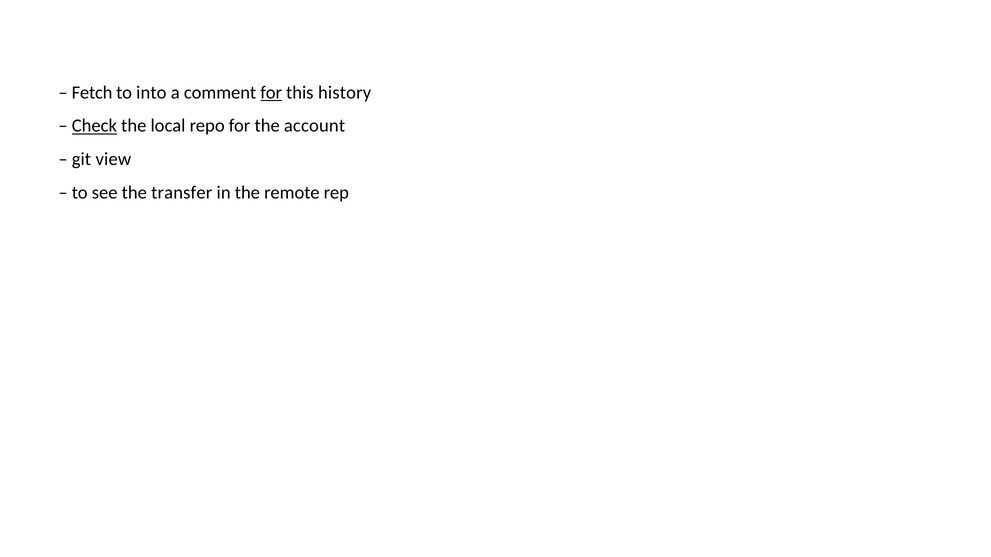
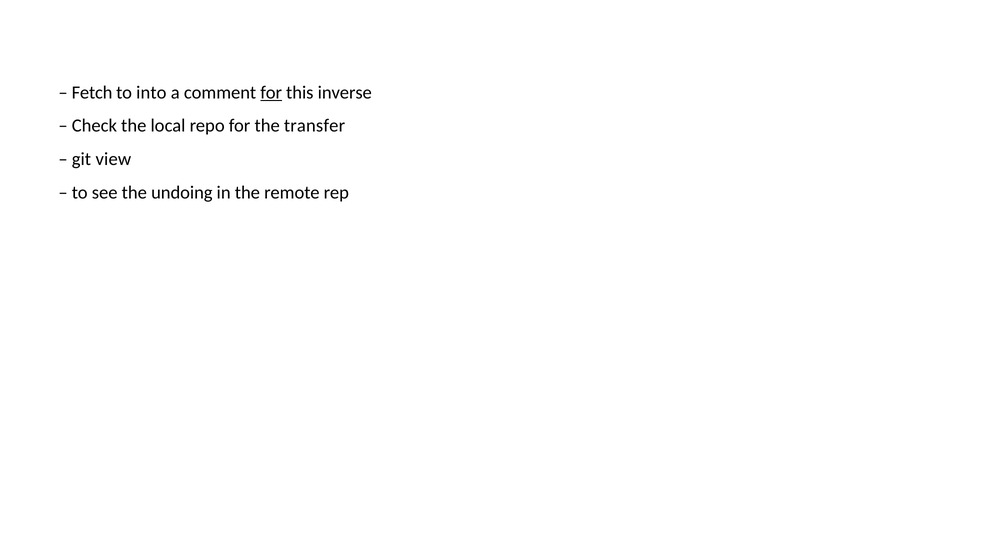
history: history -> inverse
Check underline: present -> none
account: account -> transfer
transfer: transfer -> undoing
